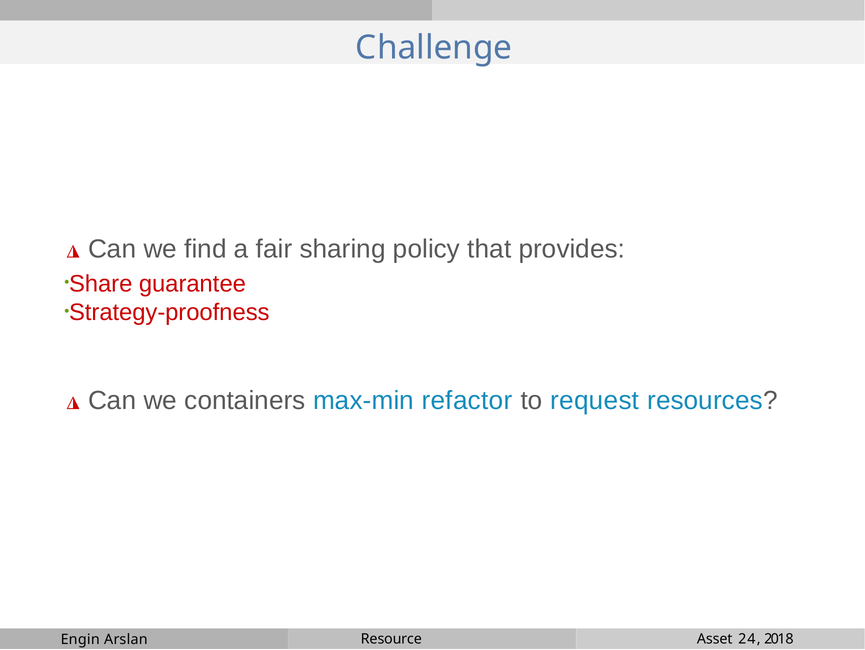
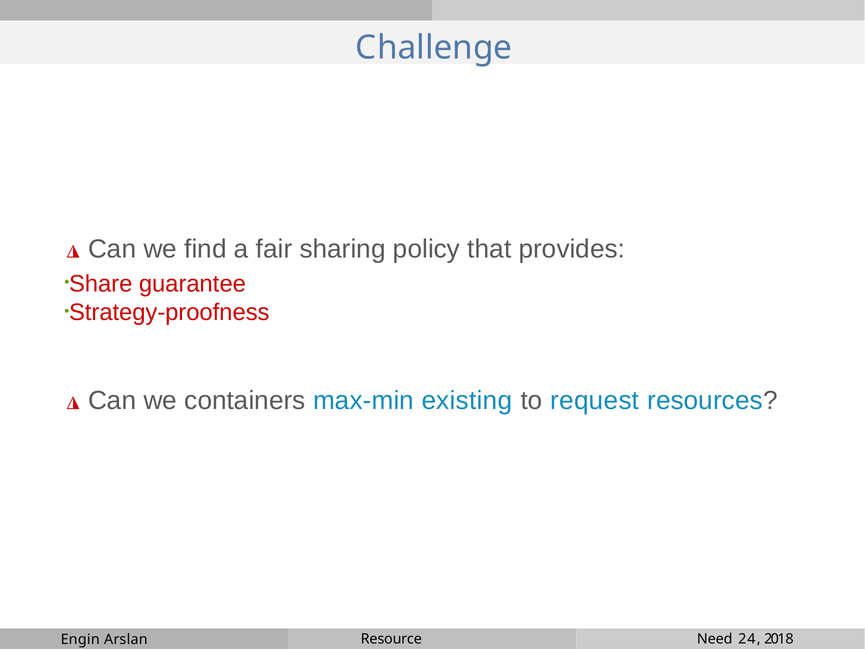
refactor: refactor -> existing
Asset: Asset -> Need
